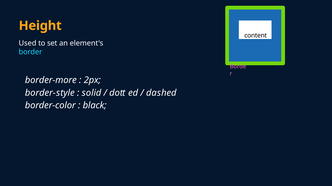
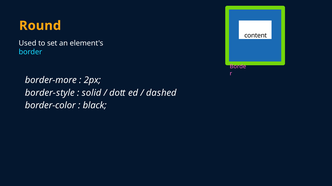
Height: Height -> Round
